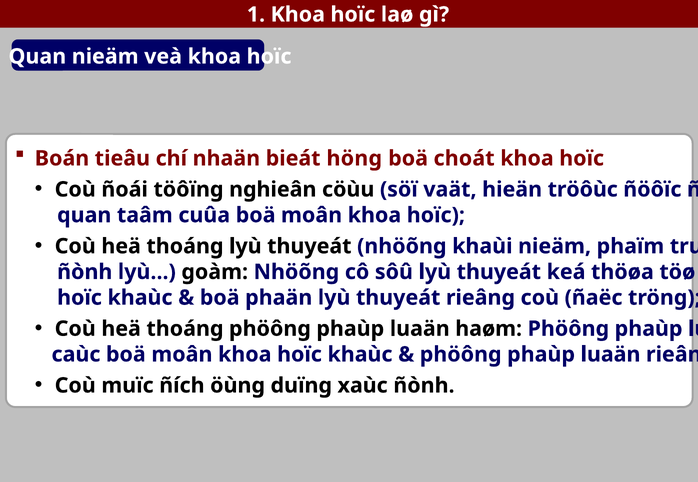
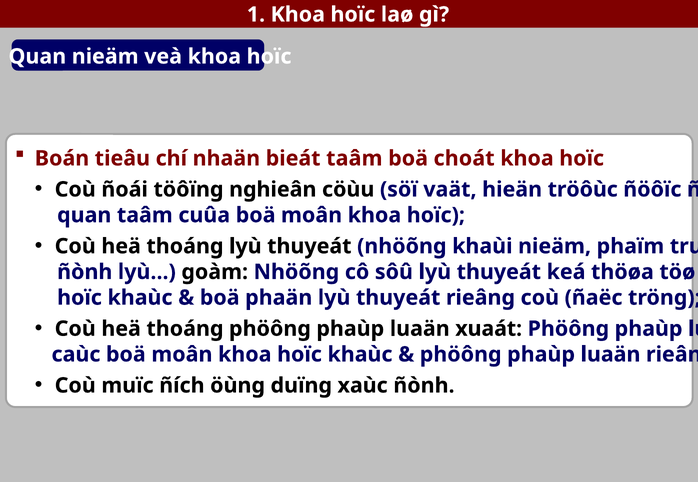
bieát höng: höng -> taâm
haøm: haøm -> xuaát
